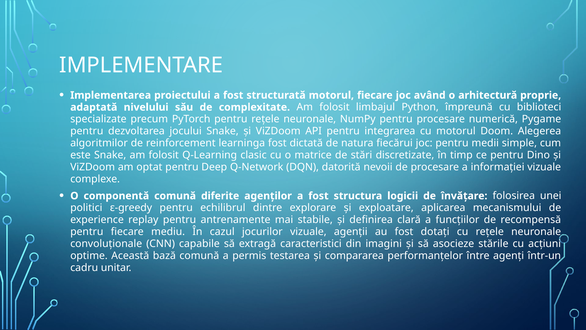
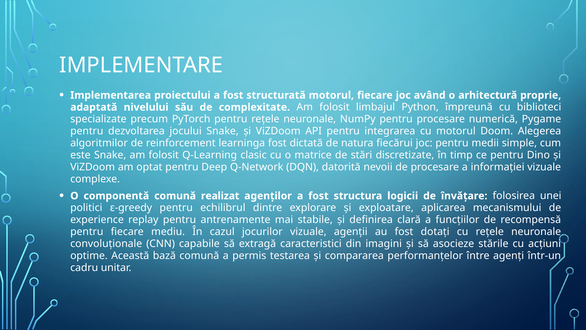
diferite: diferite -> realizat
